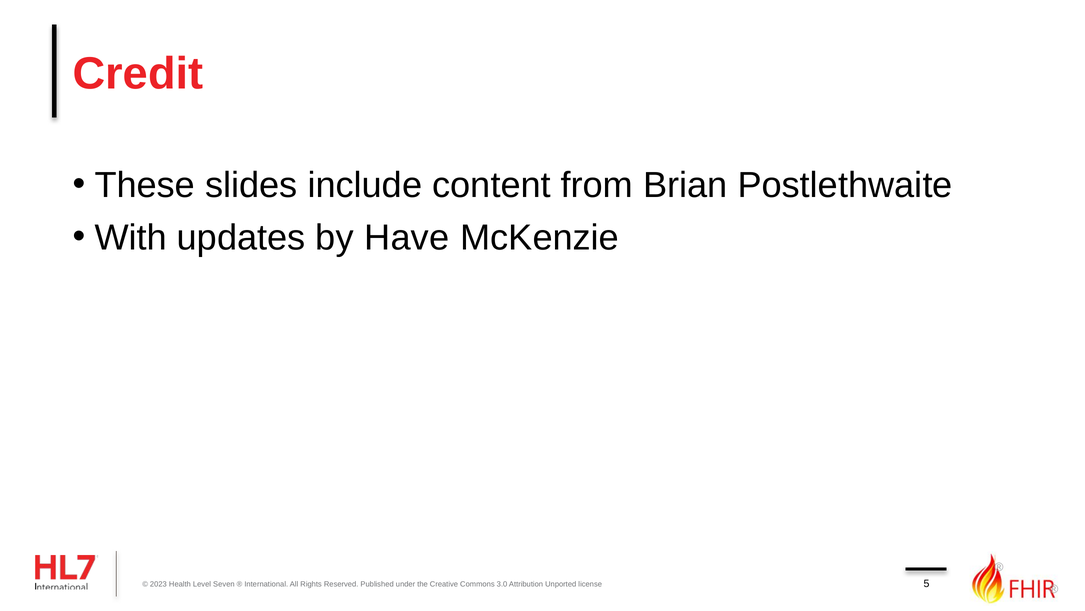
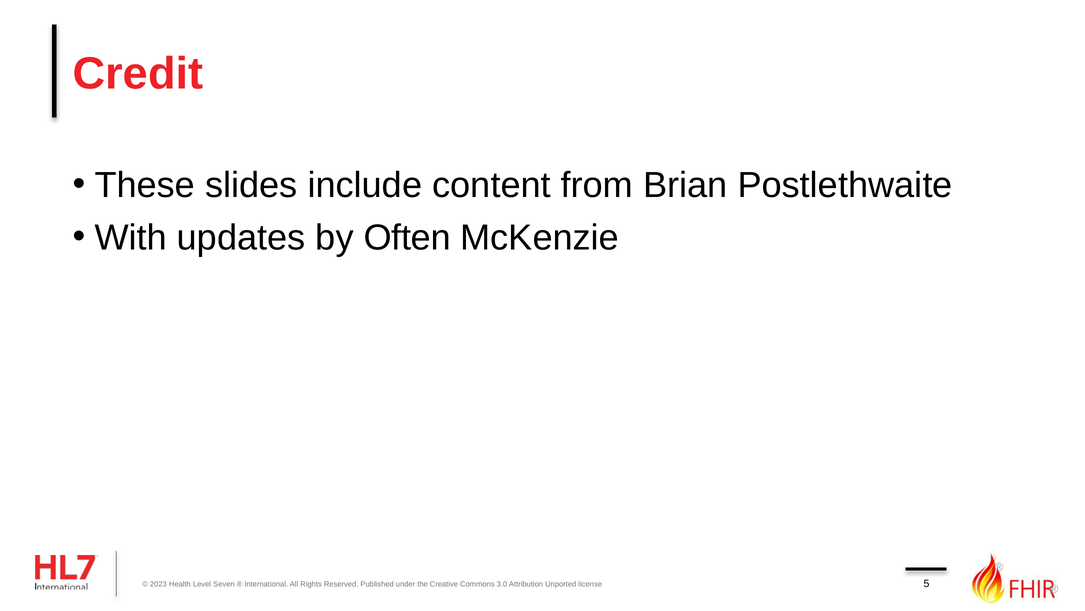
Have: Have -> Often
